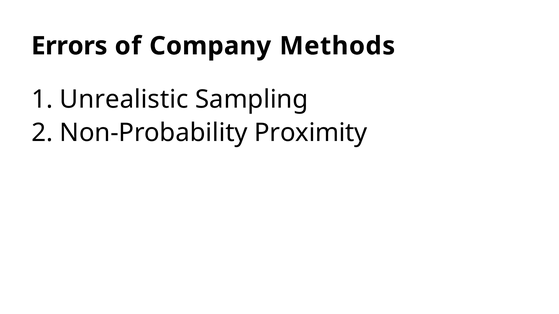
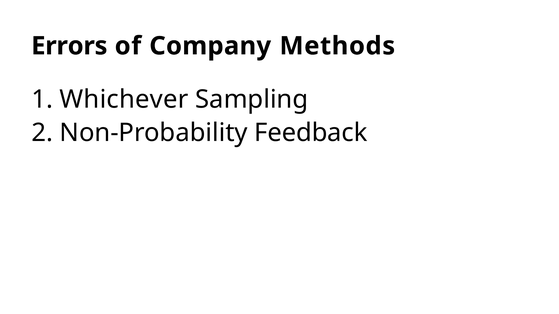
Unrealistic: Unrealistic -> Whichever
Proximity: Proximity -> Feedback
